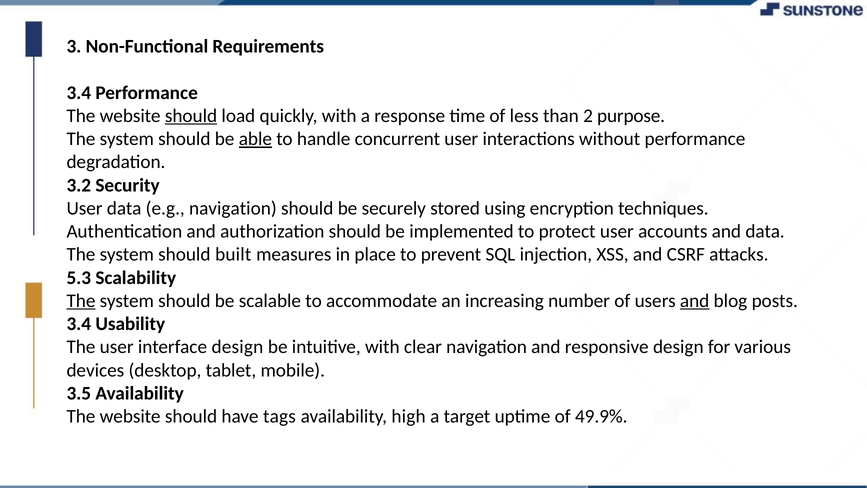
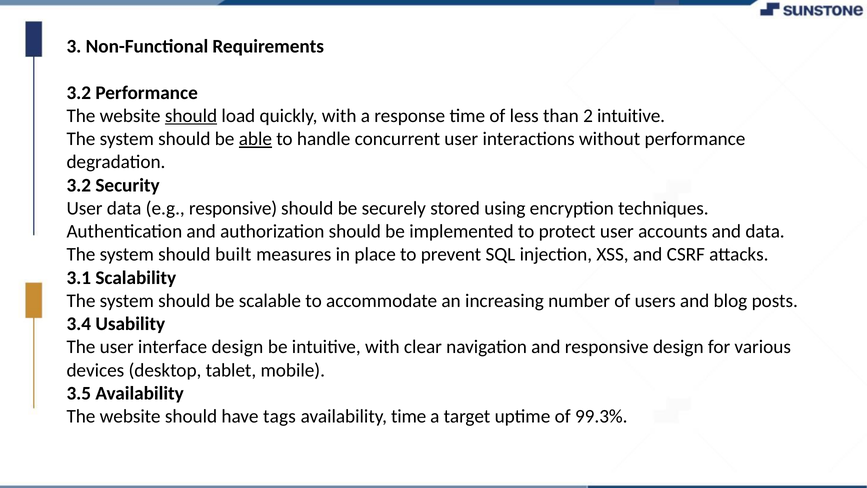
3.4 at (79, 93): 3.4 -> 3.2
2 purpose: purpose -> intuitive
e.g navigation: navigation -> responsive
5.3: 5.3 -> 3.1
The at (81, 301) underline: present -> none
and at (695, 301) underline: present -> none
availability high: high -> time
49.9%: 49.9% -> 99.3%
